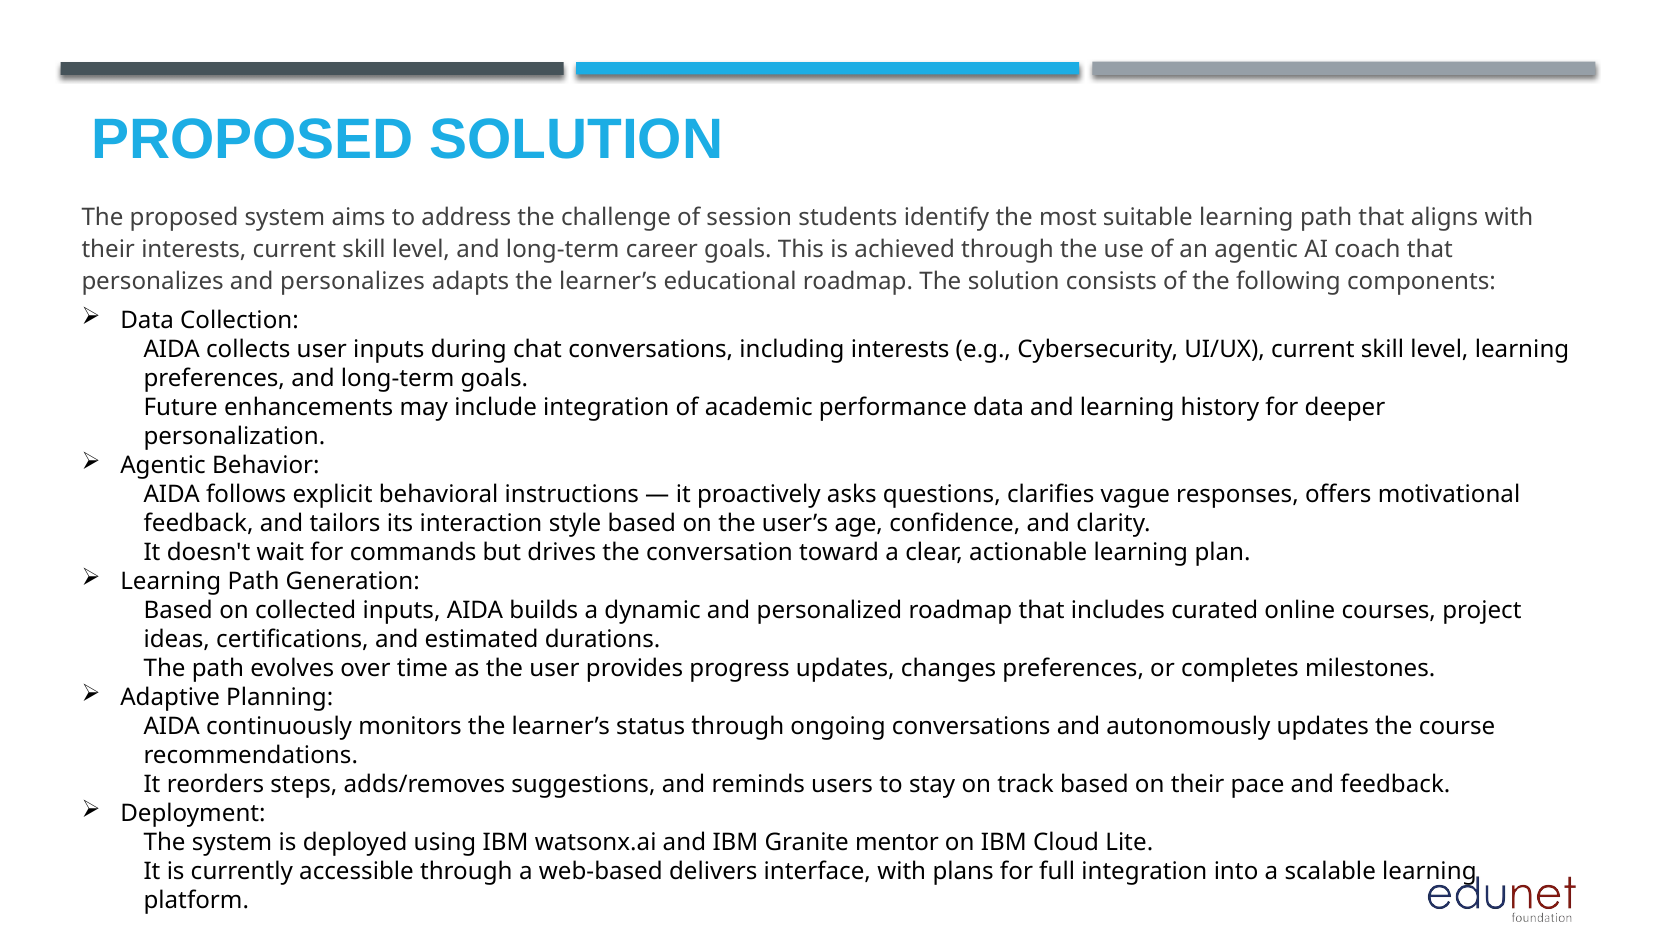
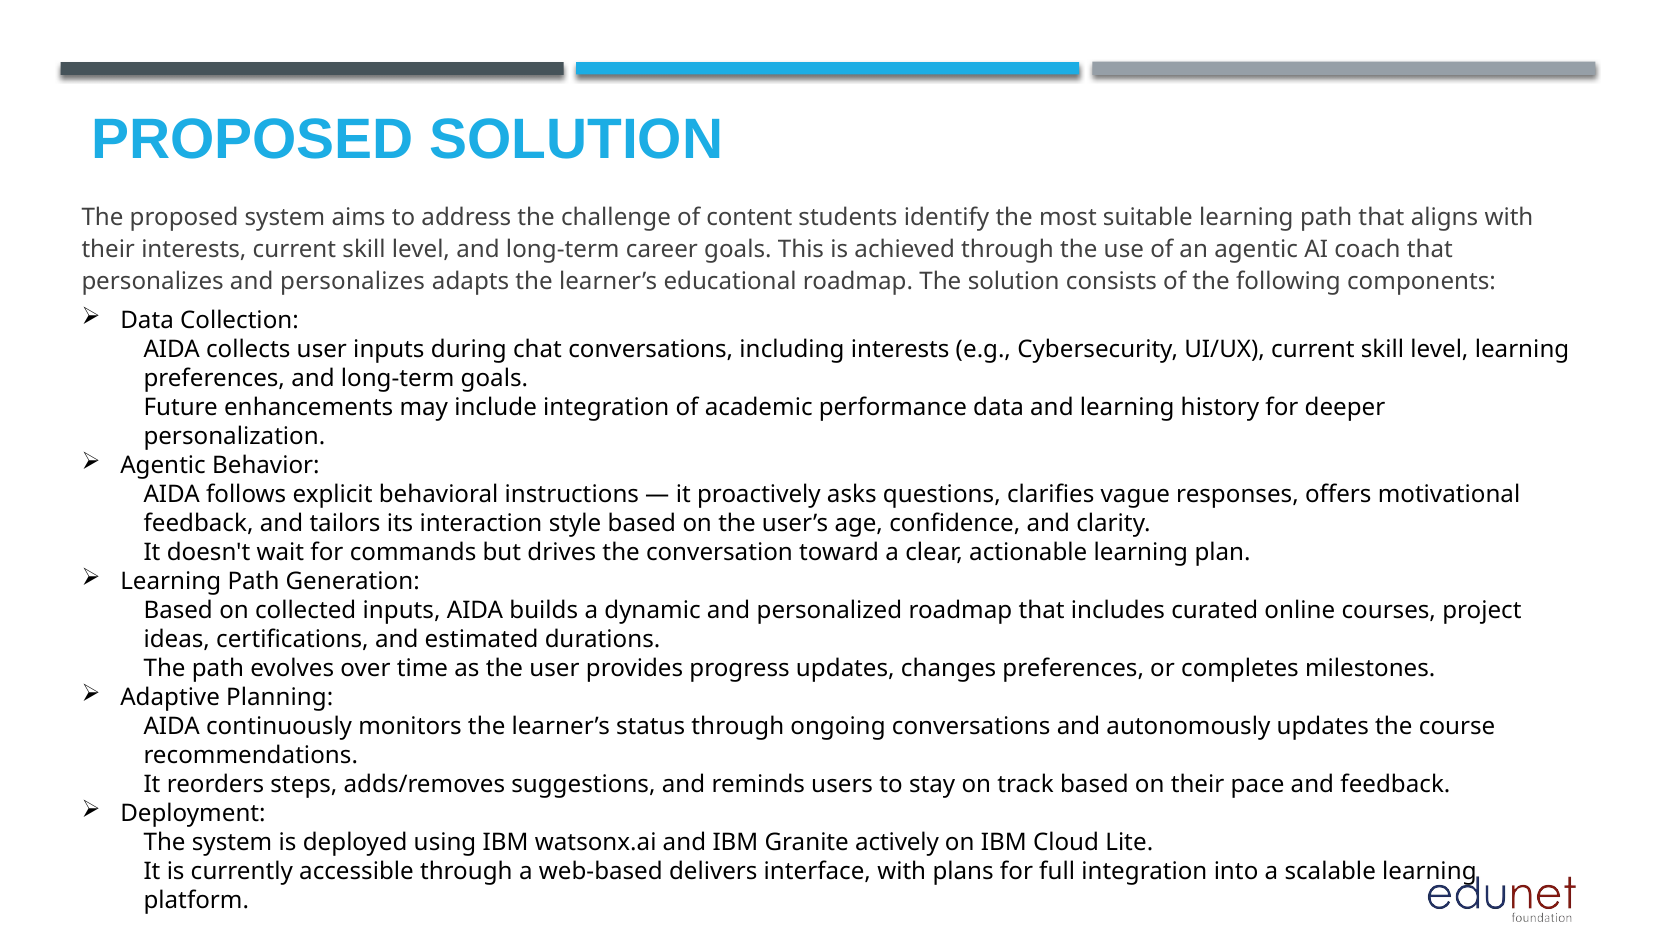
session: session -> content
mentor: mentor -> actively
